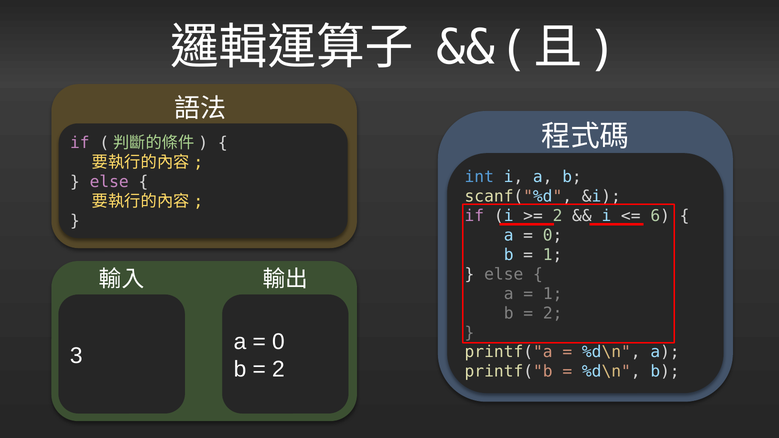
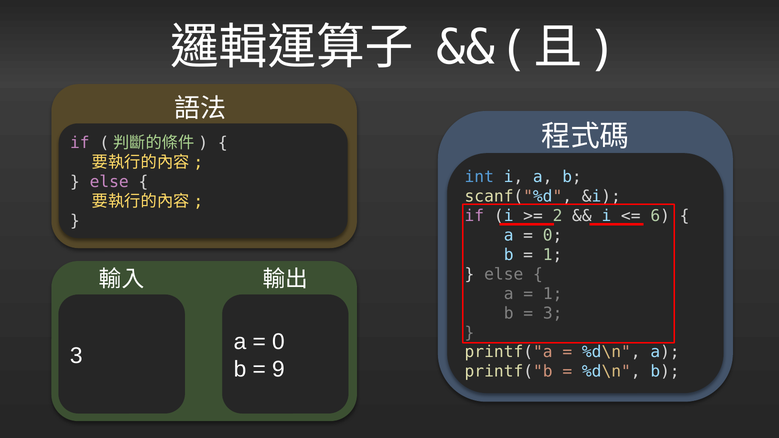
2 at (553, 313): 2 -> 3
2 at (278, 369): 2 -> 9
